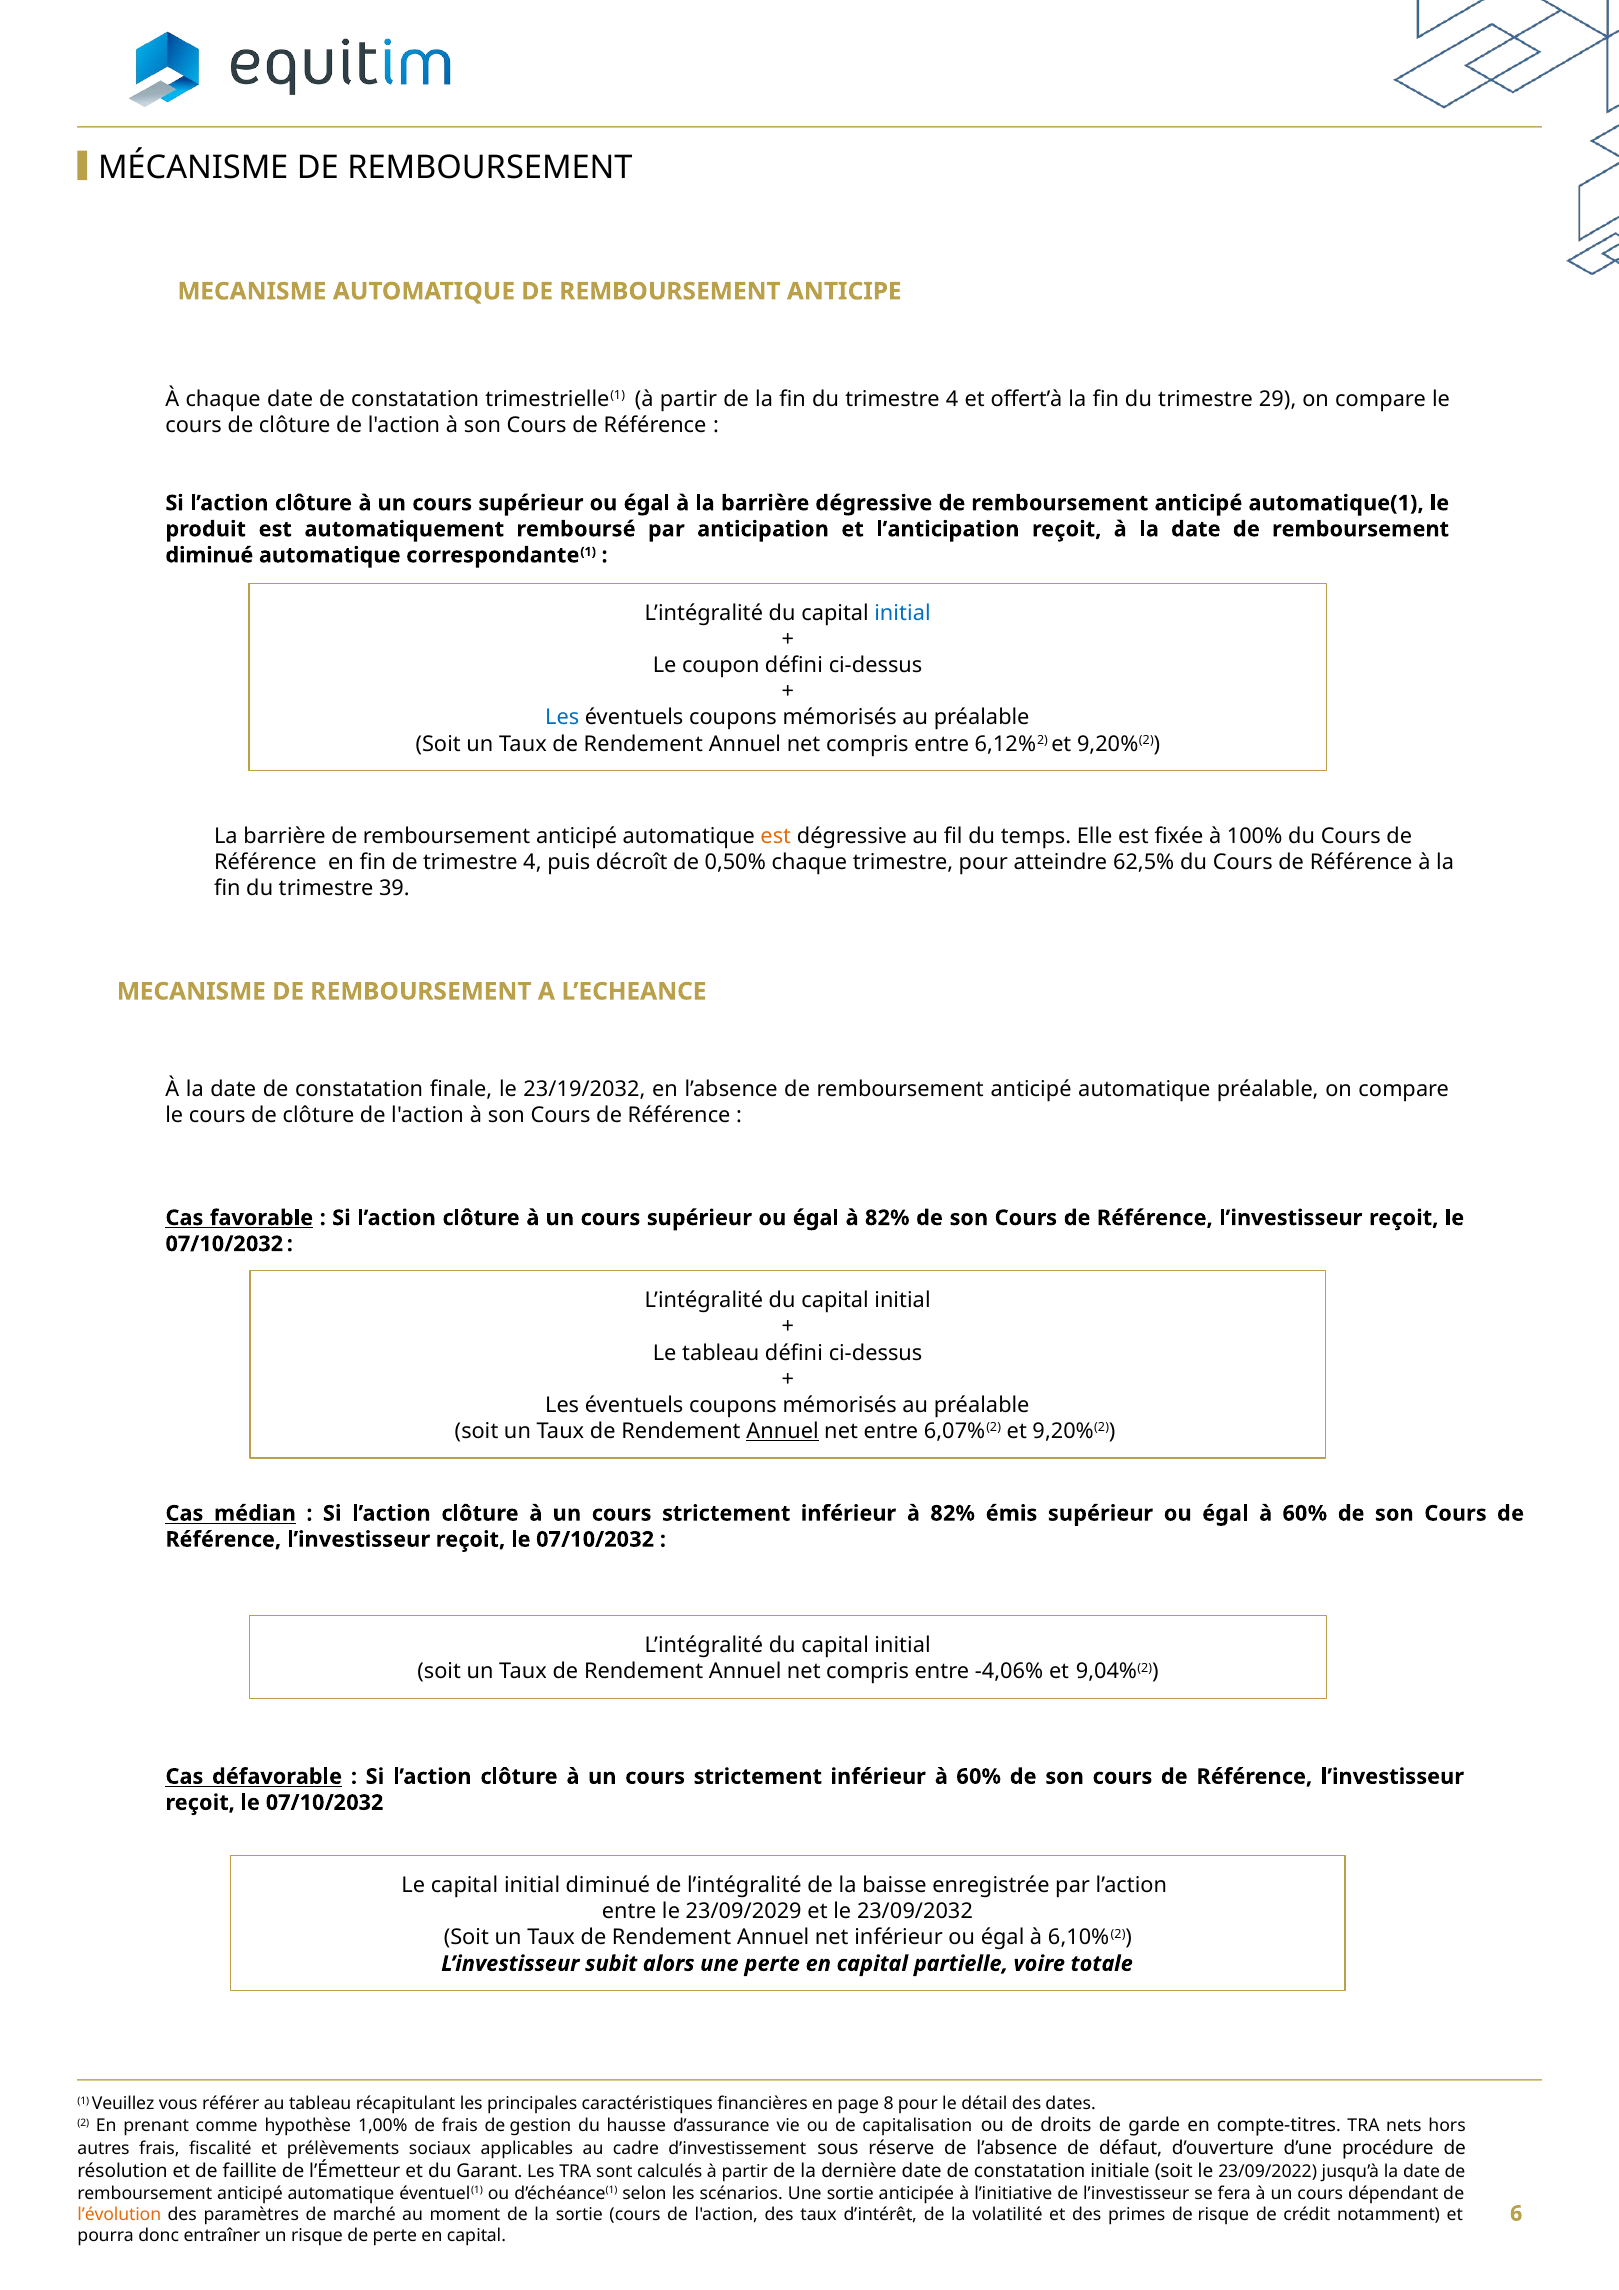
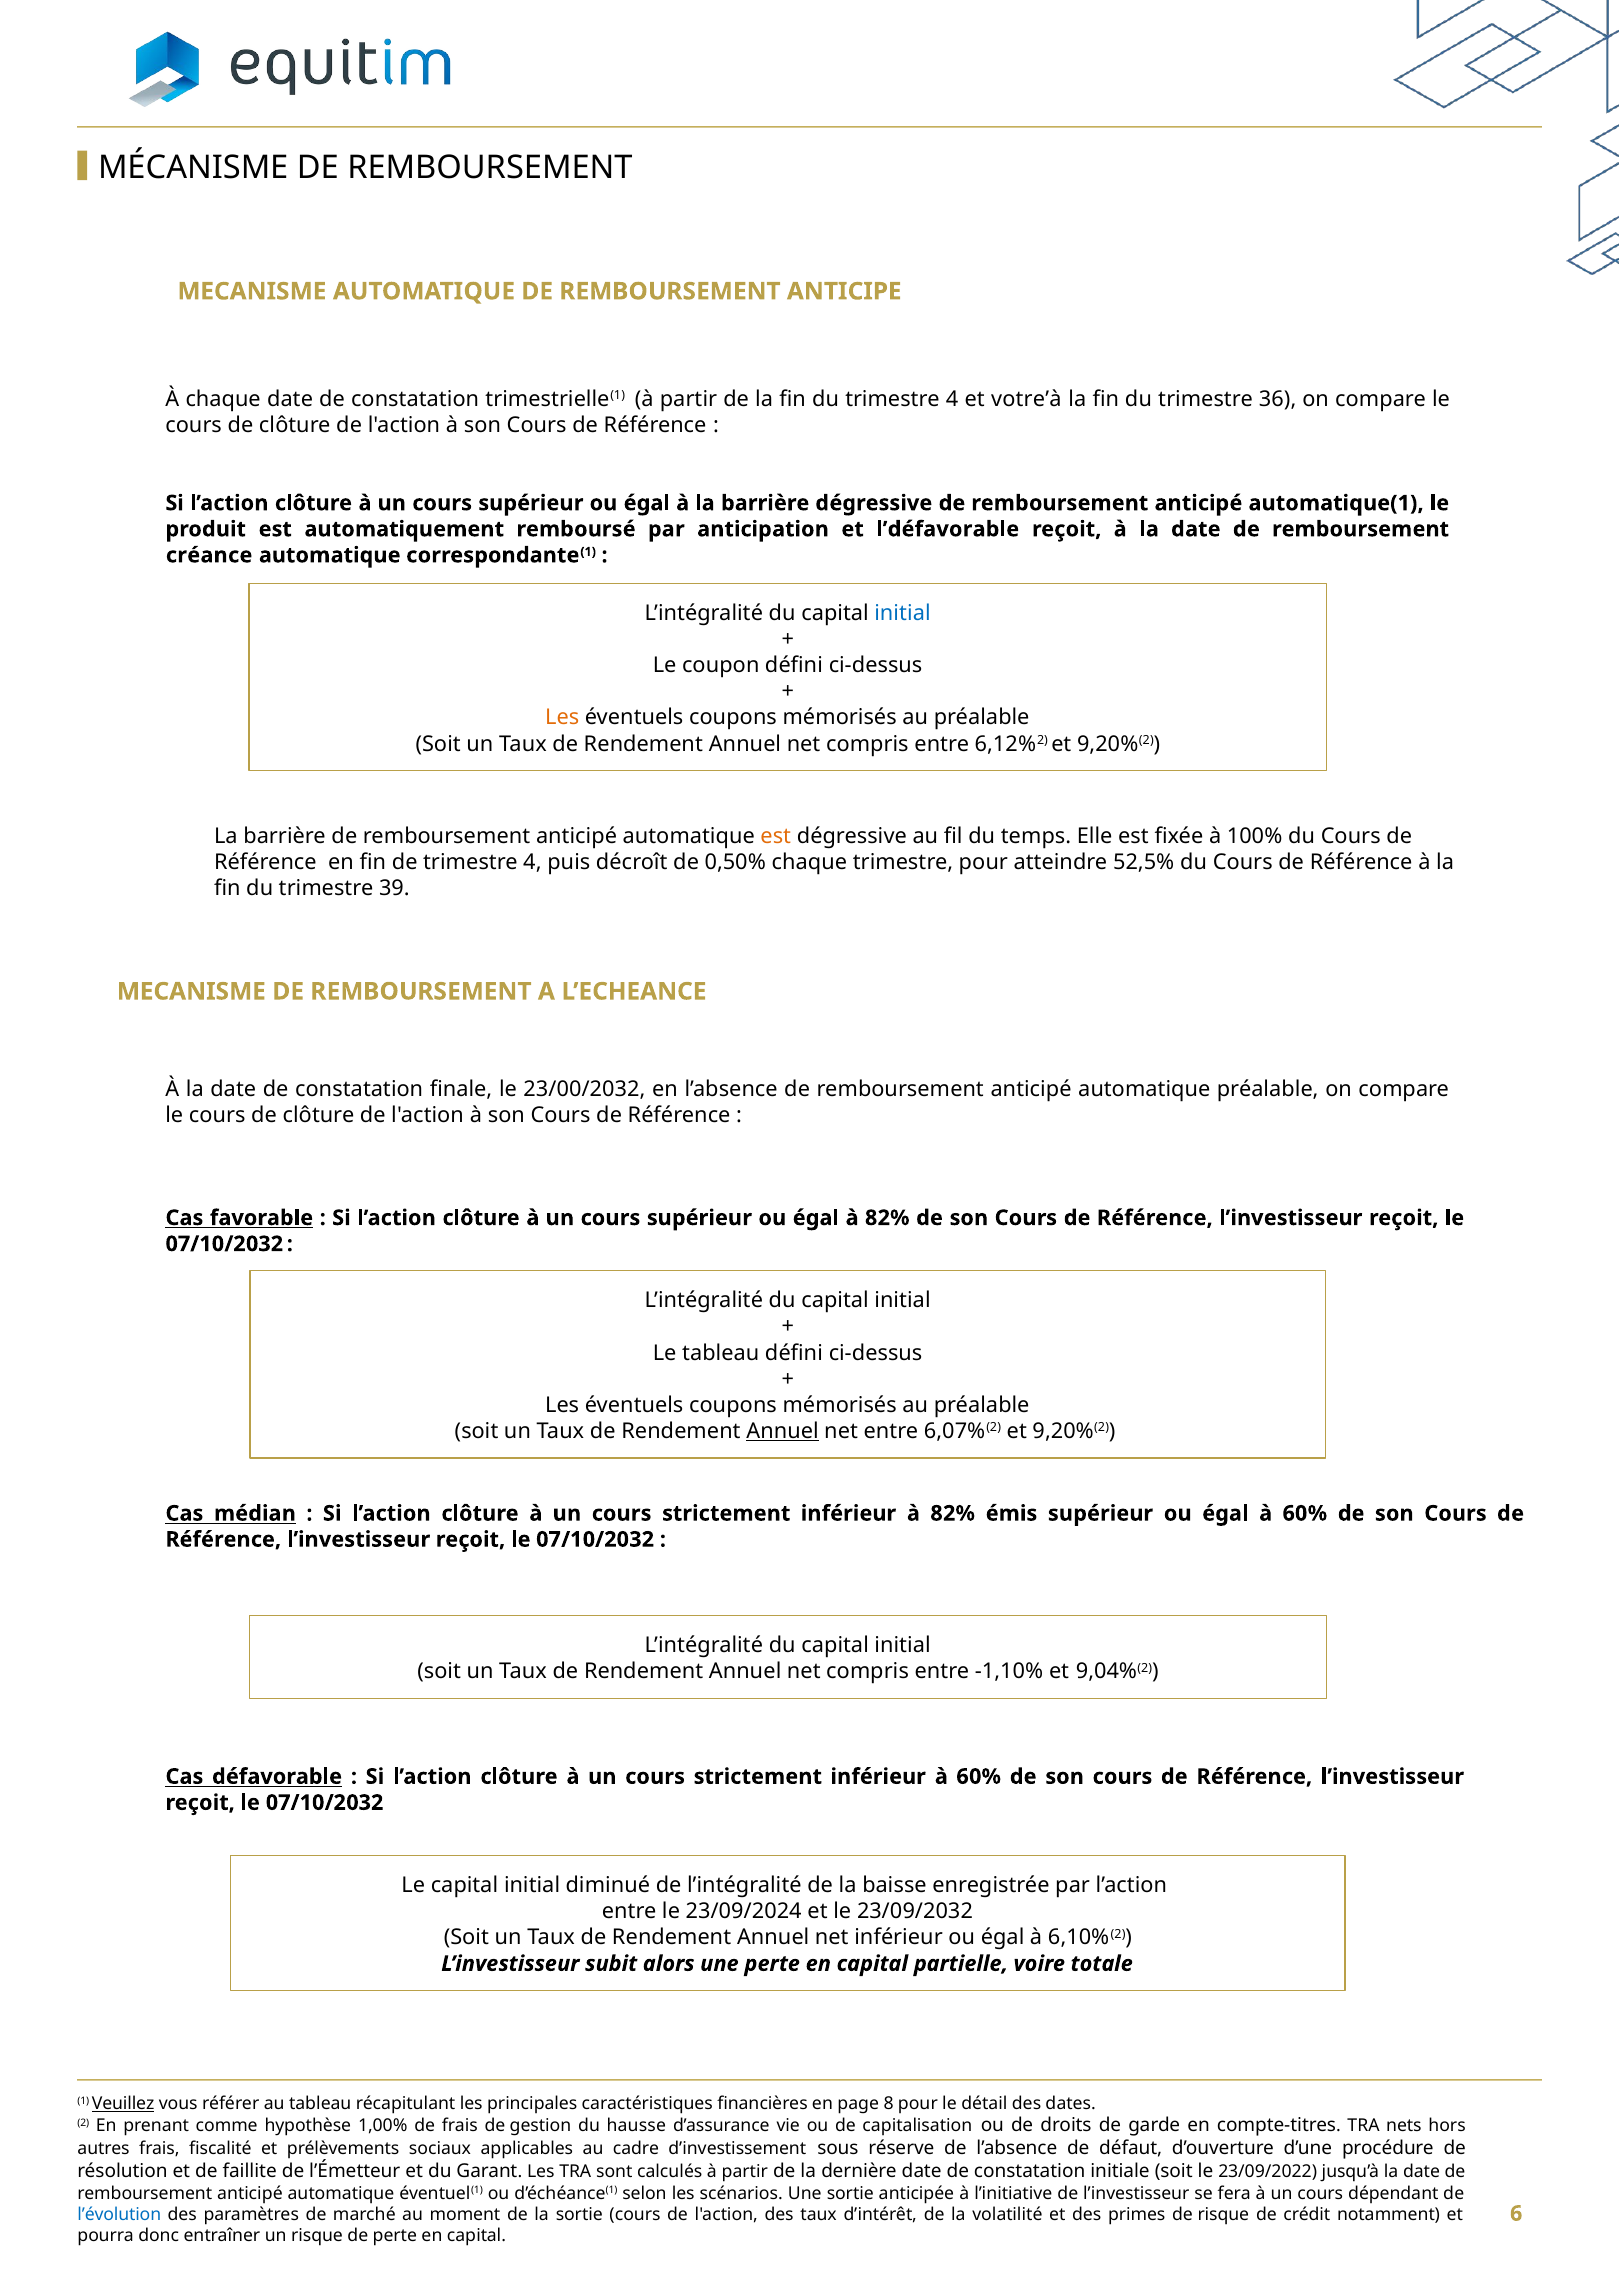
offert’à: offert’à -> votre’à
29: 29 -> 36
l’anticipation: l’anticipation -> l’défavorable
diminué at (209, 555): diminué -> créance
Les at (562, 718) colour: blue -> orange
62,5%: 62,5% -> 52,5%
23/19/2032: 23/19/2032 -> 23/00/2032
-4,06%: -4,06% -> -1,10%
23/09/2029: 23/09/2029 -> 23/09/2024
Veuillez underline: none -> present
l’évolution colour: orange -> blue
